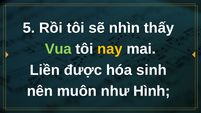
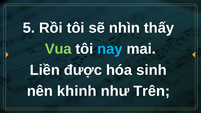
nay colour: yellow -> light blue
muôn: muôn -> khinh
Hình: Hình -> Trên
